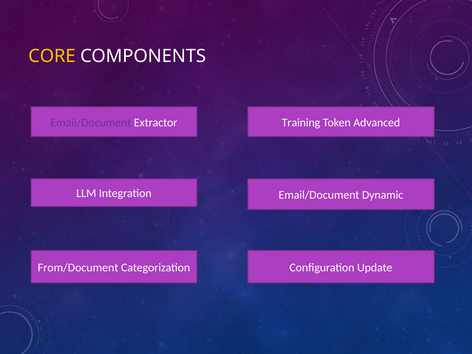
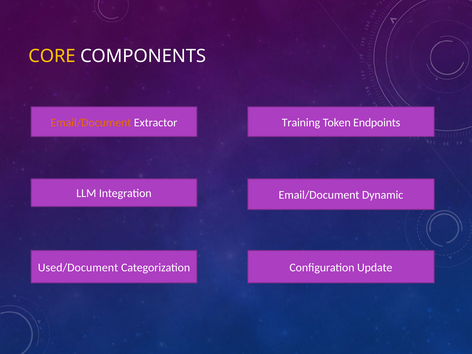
Email/Document at (91, 123) colour: purple -> orange
Advanced: Advanced -> Endpoints
From/Document: From/Document -> Used/Document
